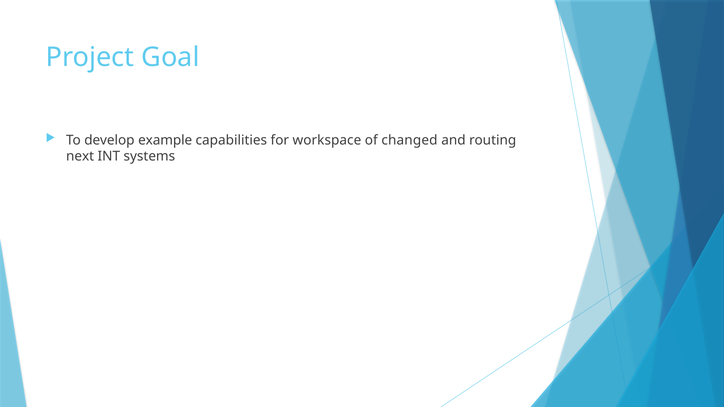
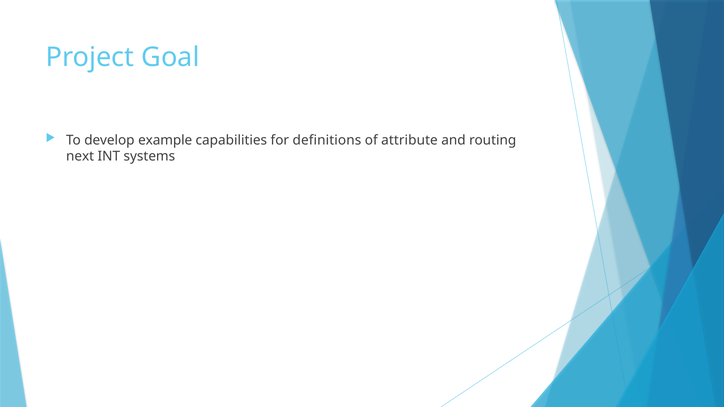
workspace: workspace -> definitions
changed: changed -> attribute
